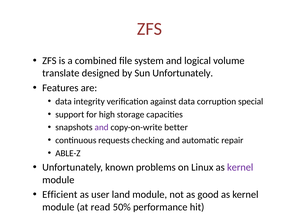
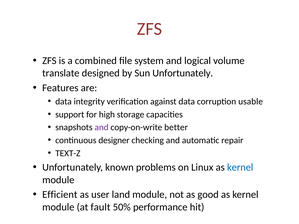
special: special -> usable
requests: requests -> designer
ABLE-Z: ABLE-Z -> TEXT-Z
kernel at (240, 168) colour: purple -> blue
read: read -> fault
